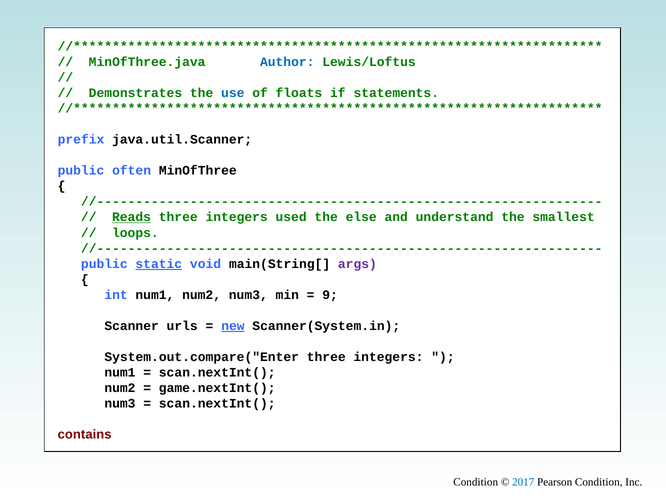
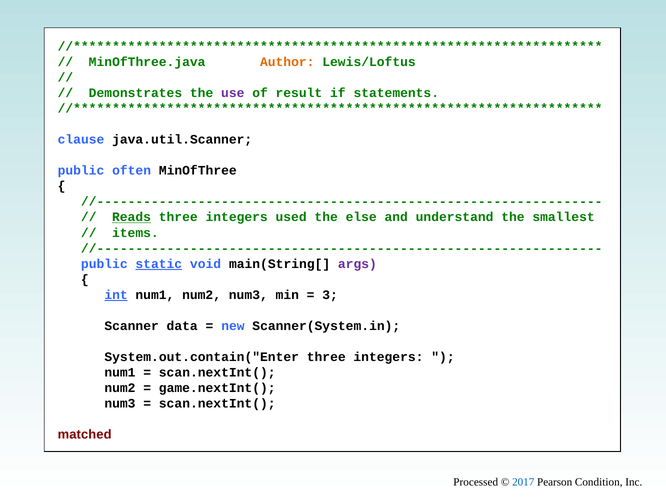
Author colour: blue -> orange
use colour: blue -> purple
floats: floats -> result
prefix: prefix -> clause
loops: loops -> items
int underline: none -> present
9: 9 -> 3
urls: urls -> data
new underline: present -> none
System.out.compare("Enter: System.out.compare("Enter -> System.out.contain("Enter
contains: contains -> matched
Condition at (476, 483): Condition -> Processed
